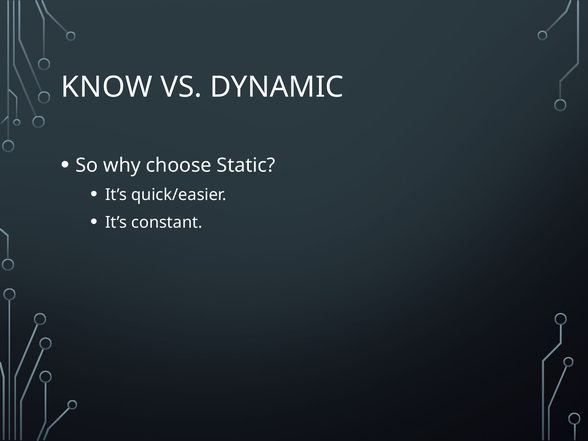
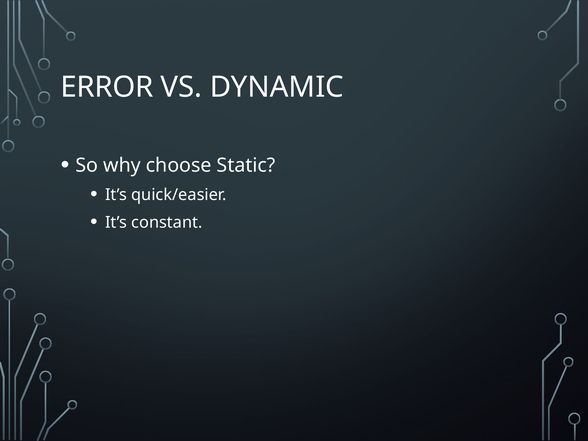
KNOW: KNOW -> ERROR
